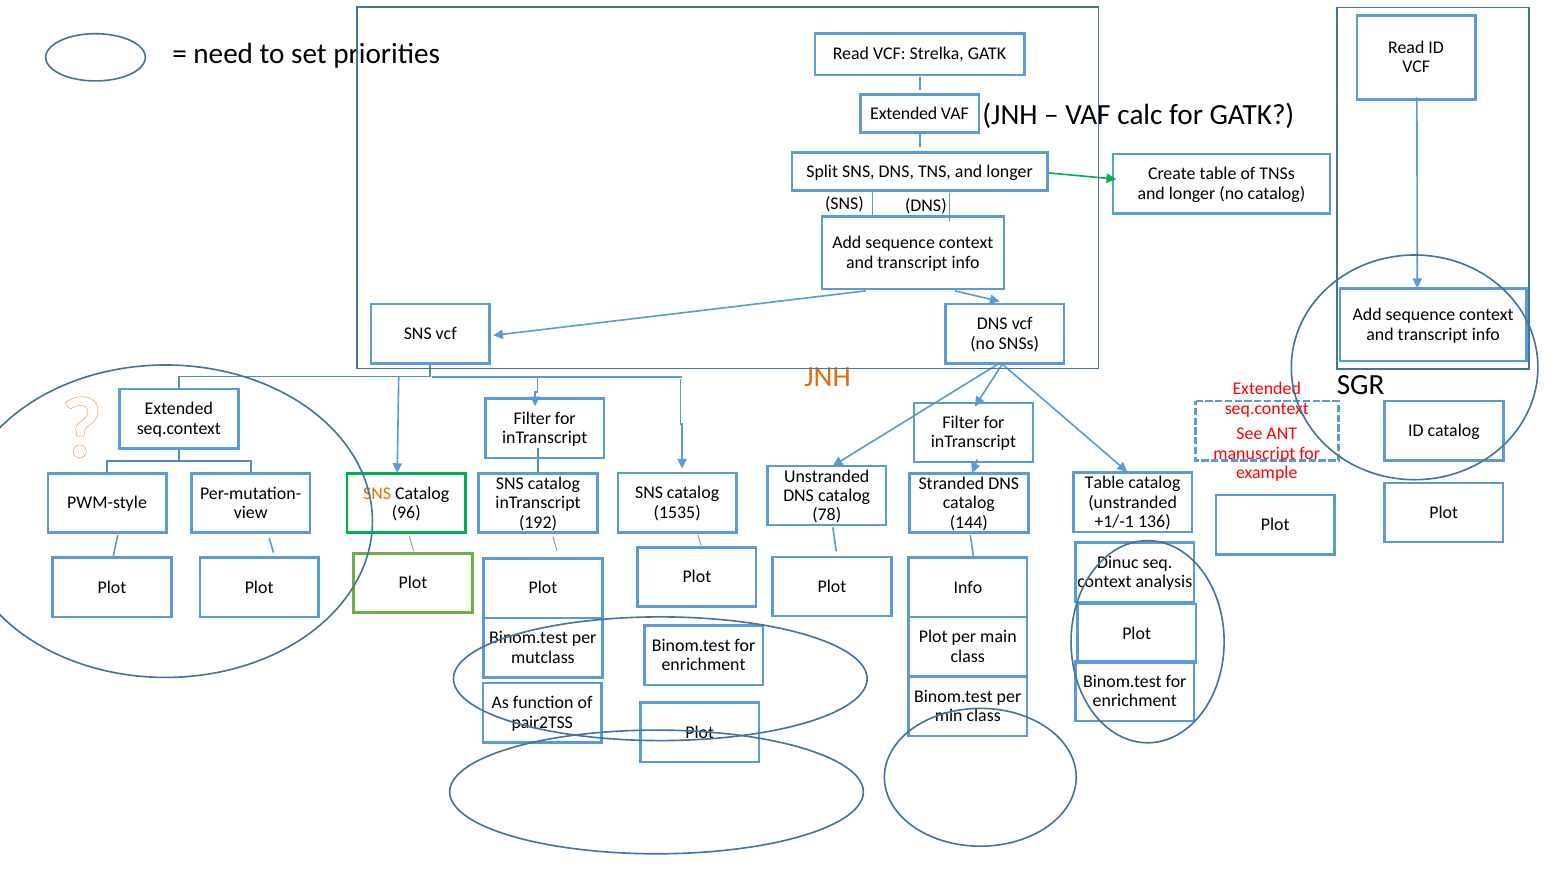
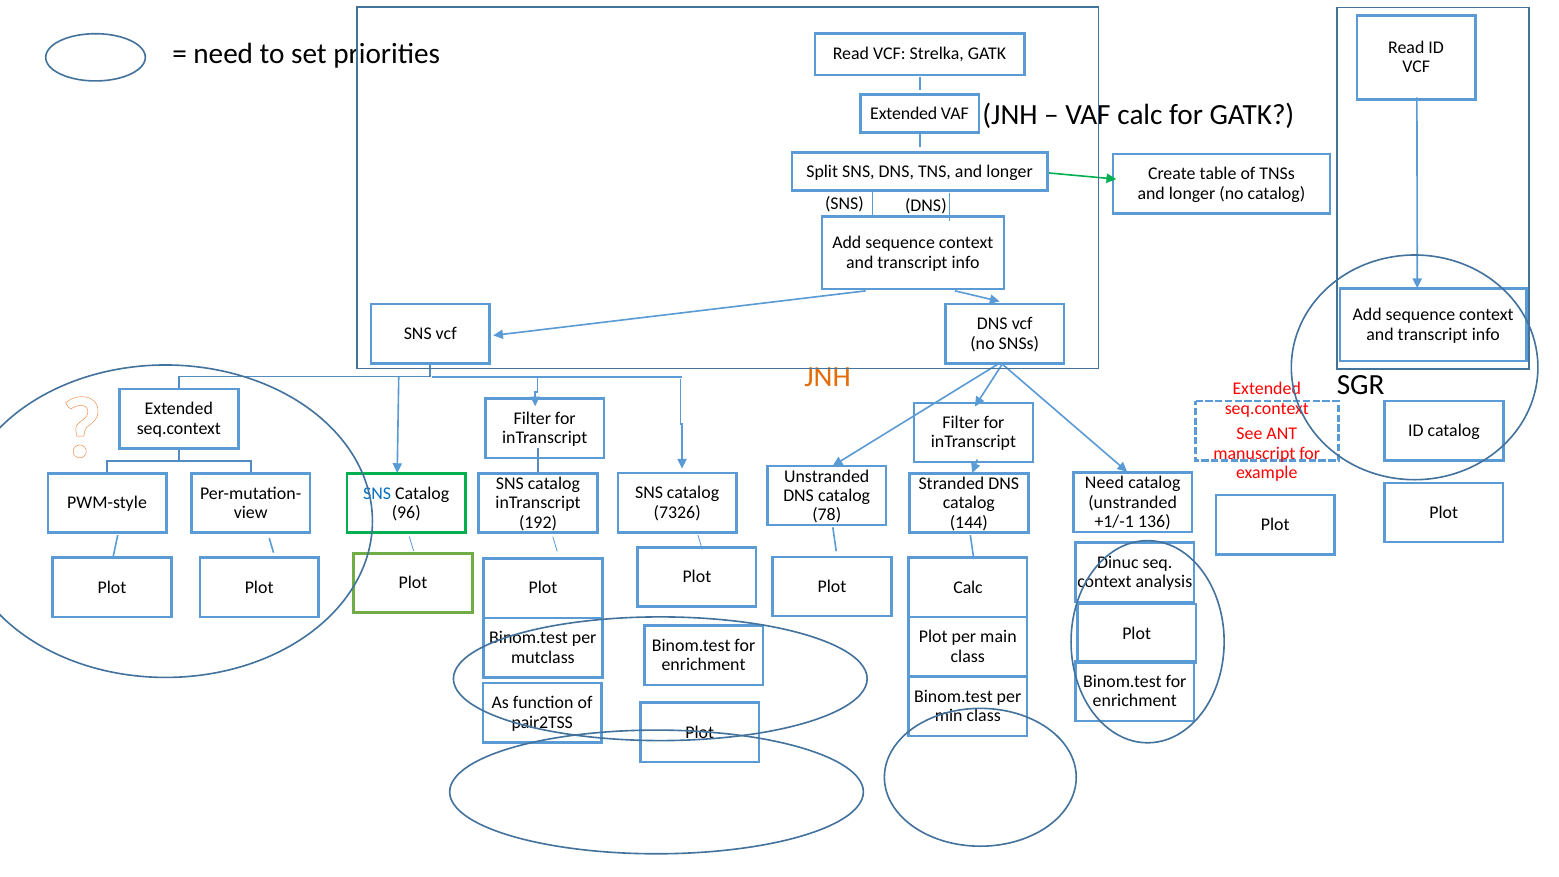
Table at (1105, 483): Table -> Need
SNS at (377, 493) colour: orange -> blue
1535: 1535 -> 7326
Info at (968, 587): Info -> Calc
